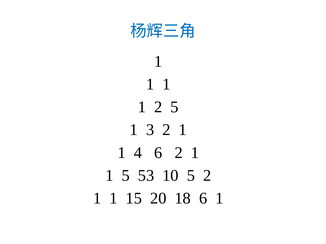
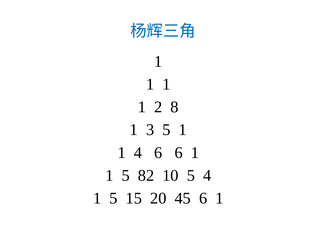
2 5: 5 -> 8
3 2: 2 -> 5
6 2: 2 -> 6
53: 53 -> 82
5 2: 2 -> 4
1 at (113, 199): 1 -> 5
18: 18 -> 45
